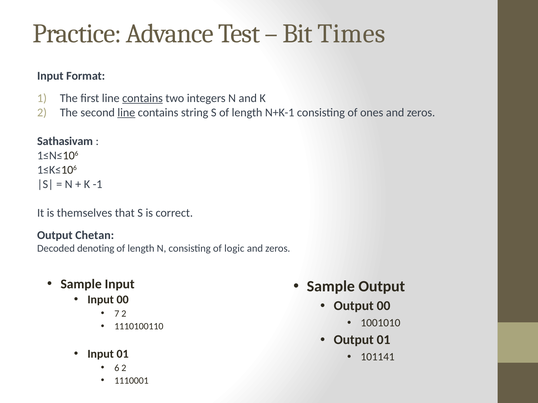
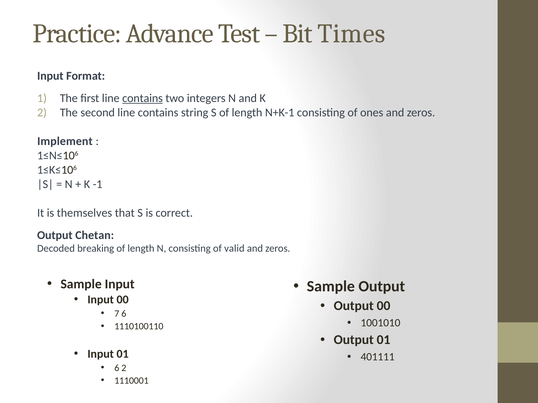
line at (126, 113) underline: present -> none
Sathasivam: Sathasivam -> Implement
denoting: denoting -> breaking
logic: logic -> valid
7 2: 2 -> 6
101141: 101141 -> 401111
